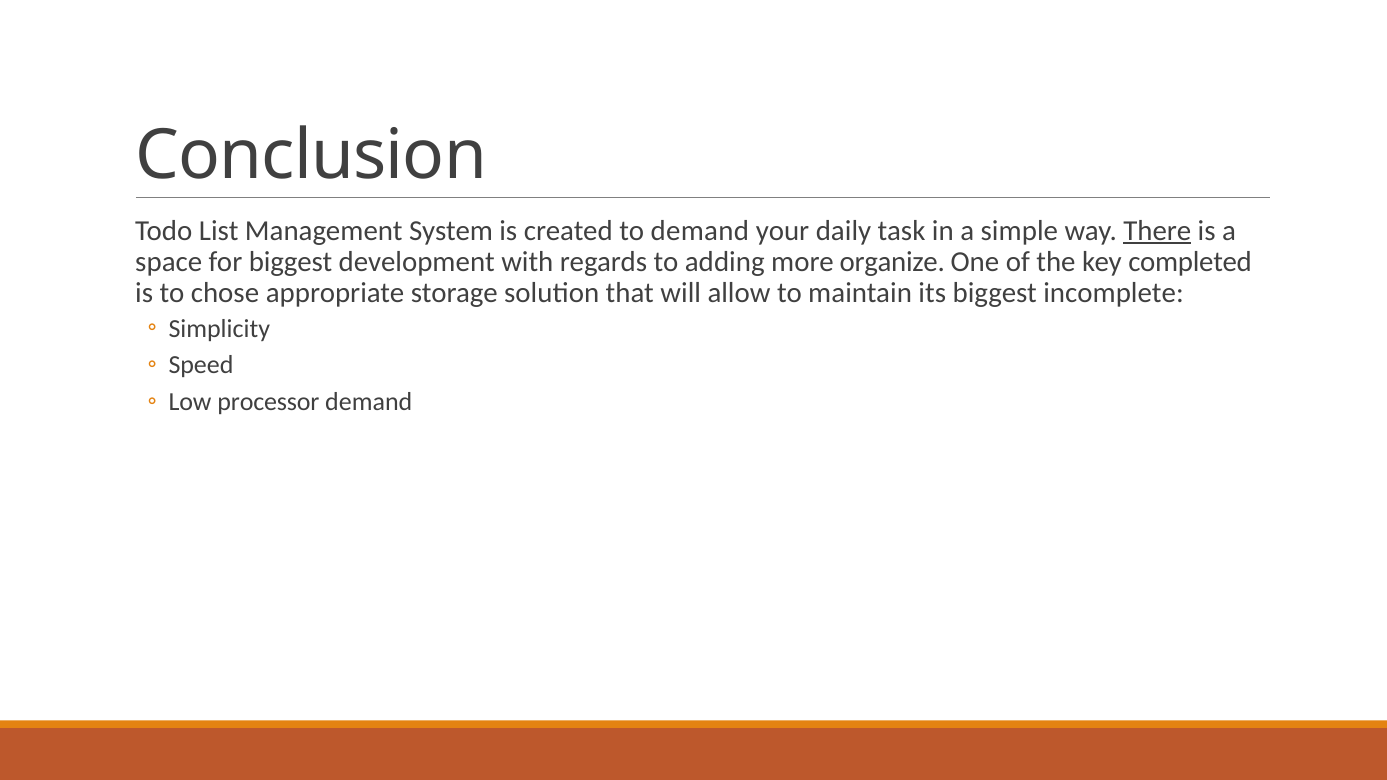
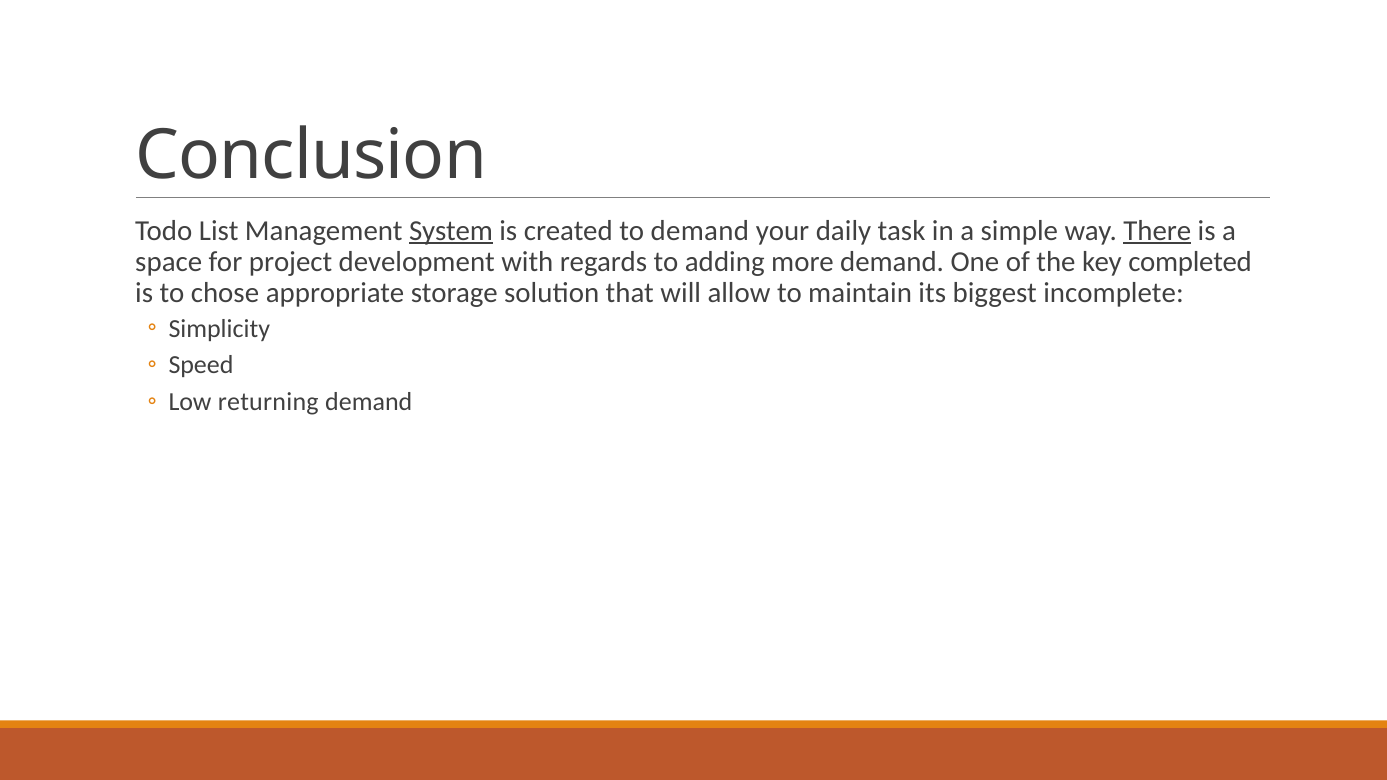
System underline: none -> present
for biggest: biggest -> project
more organize: organize -> demand
processor: processor -> returning
